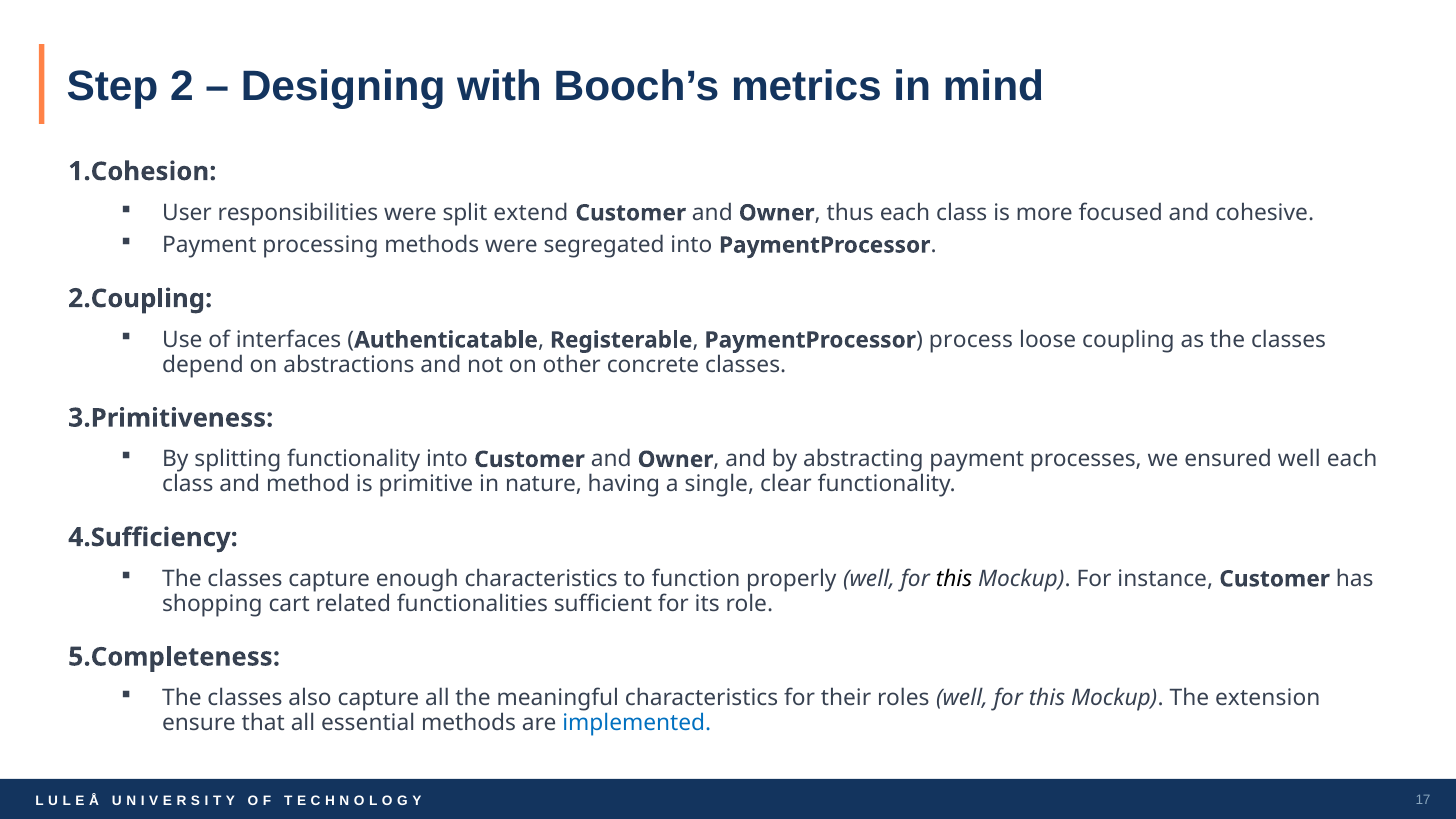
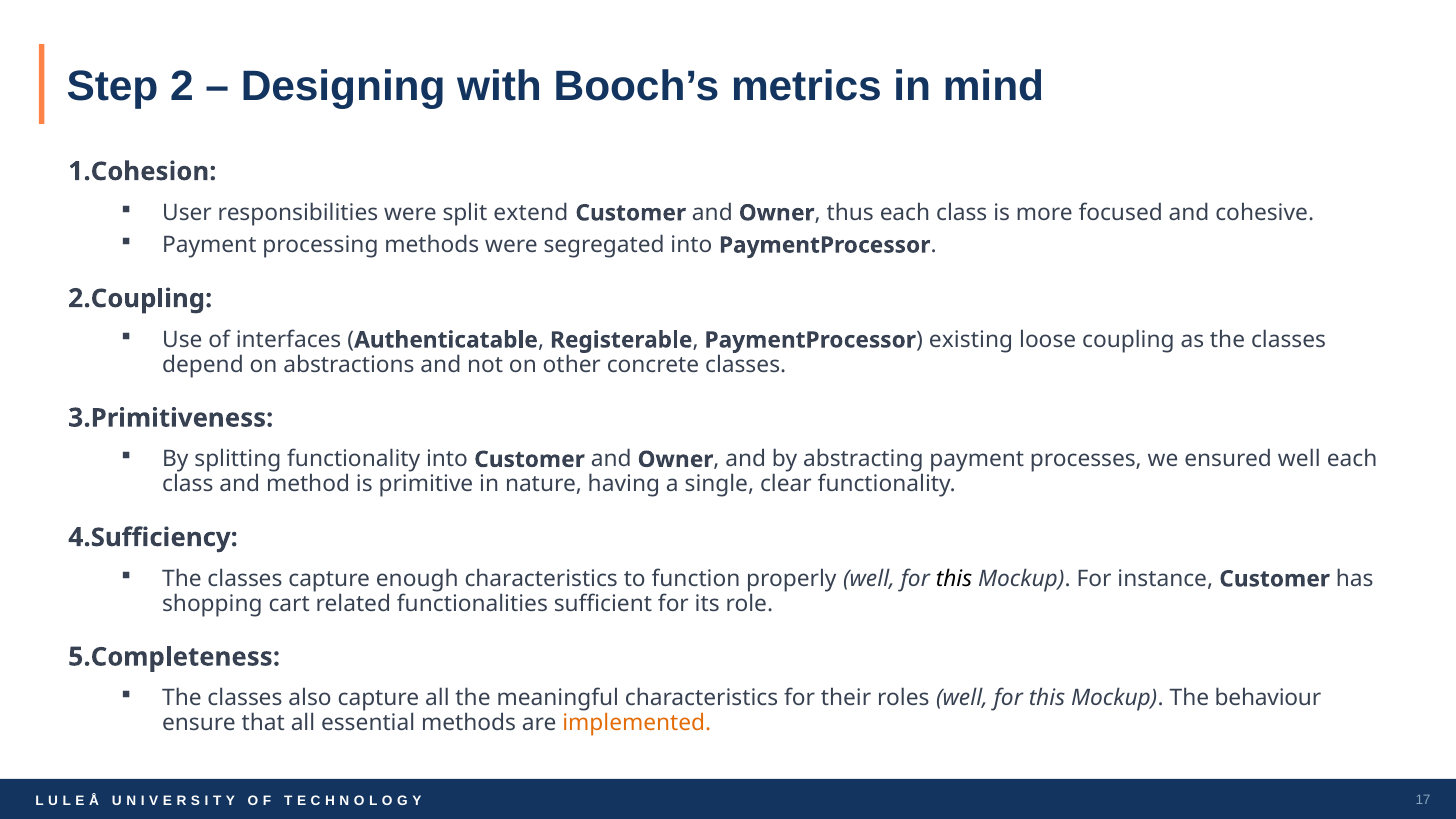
process: process -> existing
extension: extension -> behaviour
implemented colour: blue -> orange
